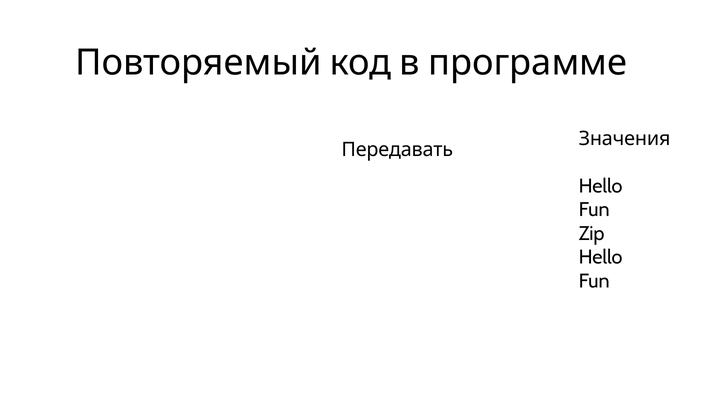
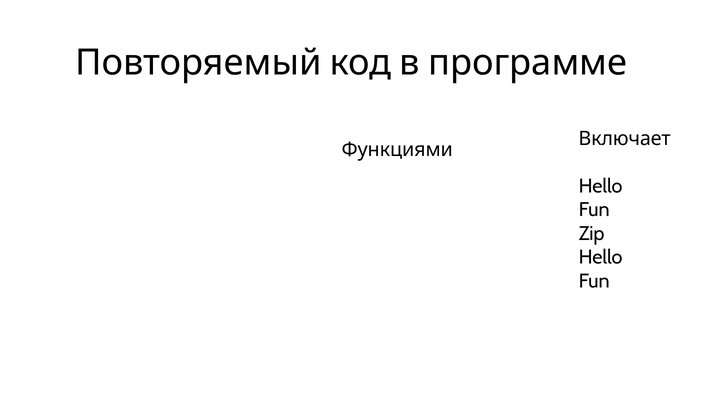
Значения: Значения -> Включает
Передавать: Передавать -> Функциями
